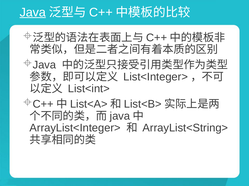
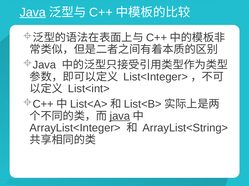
java at (120, 116) underline: none -> present
